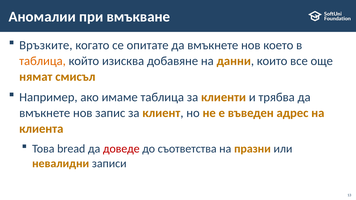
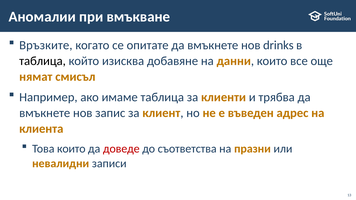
което: което -> drinks
таблица at (43, 61) colour: orange -> black
Това bread: bread -> които
